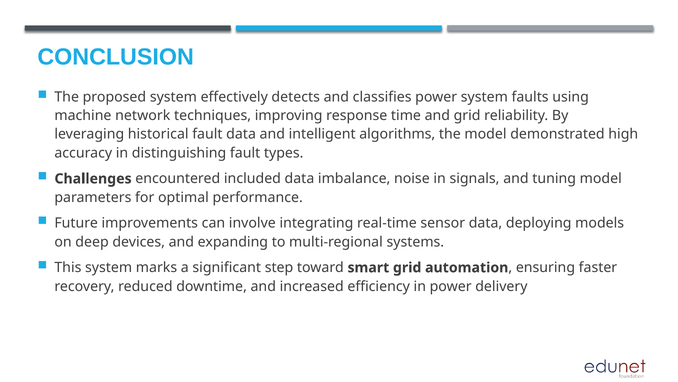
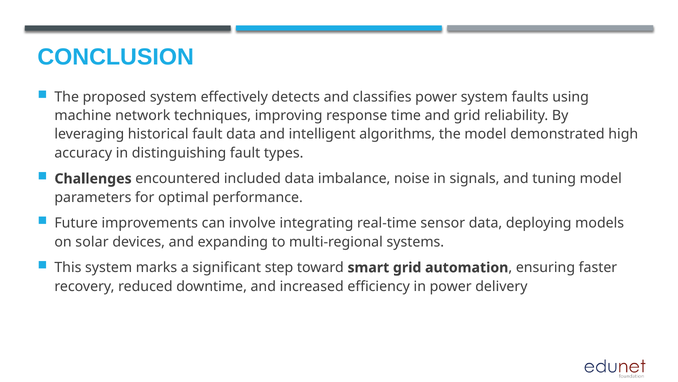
deep: deep -> solar
